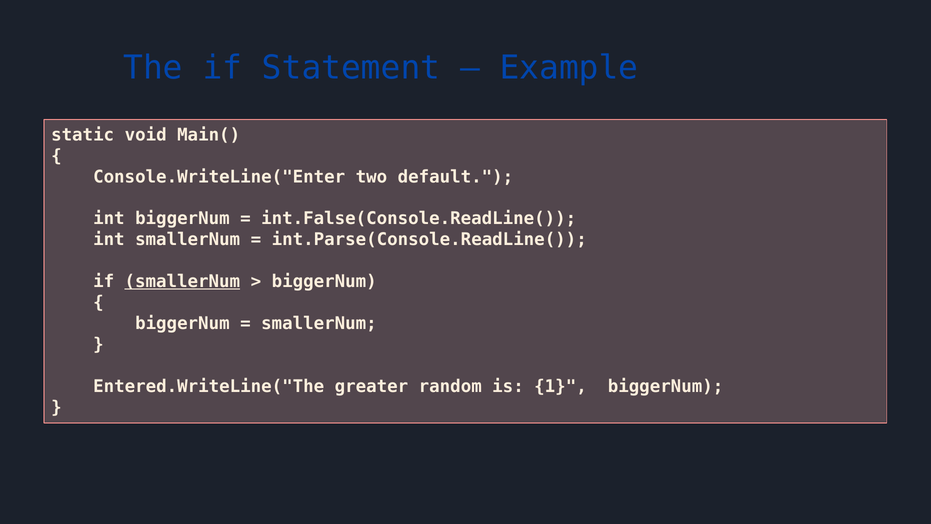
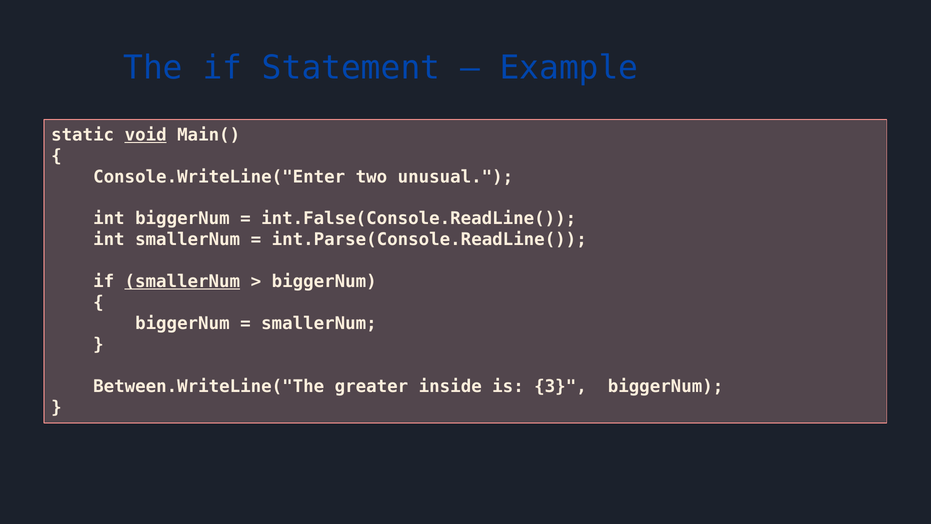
void underline: none -> present
default: default -> unusual
Entered.WriteLine("The: Entered.WriteLine("The -> Between.WriteLine("The
random: random -> inside
1: 1 -> 3
